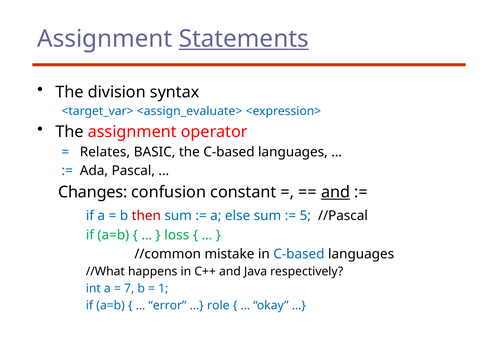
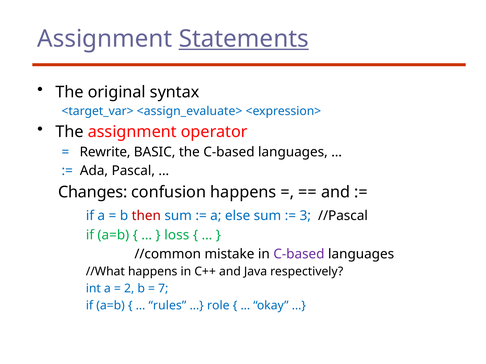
division: division -> original
Relates: Relates -> Rewrite
confusion constant: constant -> happens
and at (336, 192) underline: present -> none
5: 5 -> 3
C-based at (299, 254) colour: blue -> purple
7: 7 -> 2
1: 1 -> 7
error: error -> rules
